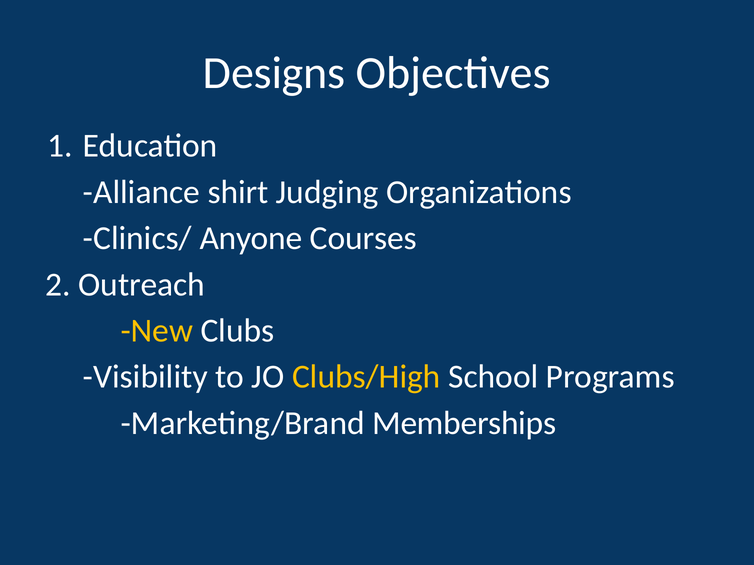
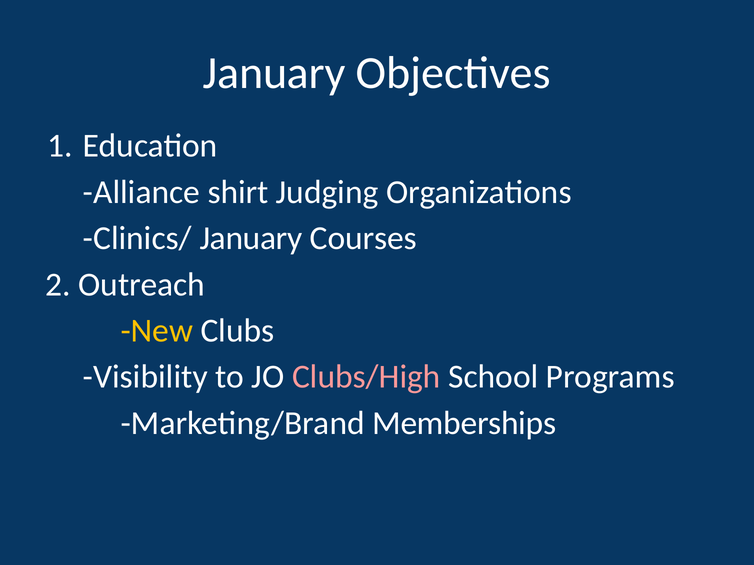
Designs at (274, 73): Designs -> January
Clinics/ Anyone: Anyone -> January
Clubs/High colour: yellow -> pink
